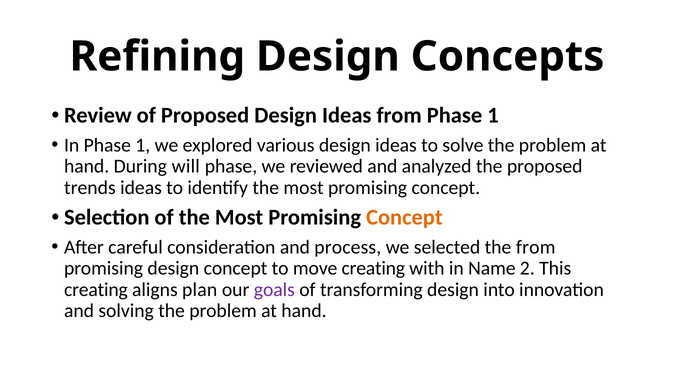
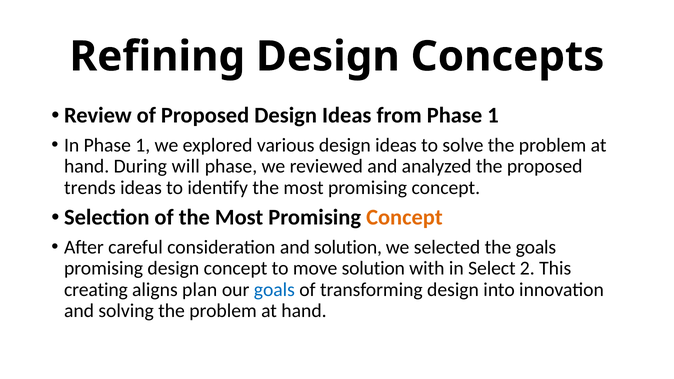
and process: process -> solution
the from: from -> goals
move creating: creating -> solution
Name: Name -> Select
goals at (274, 290) colour: purple -> blue
